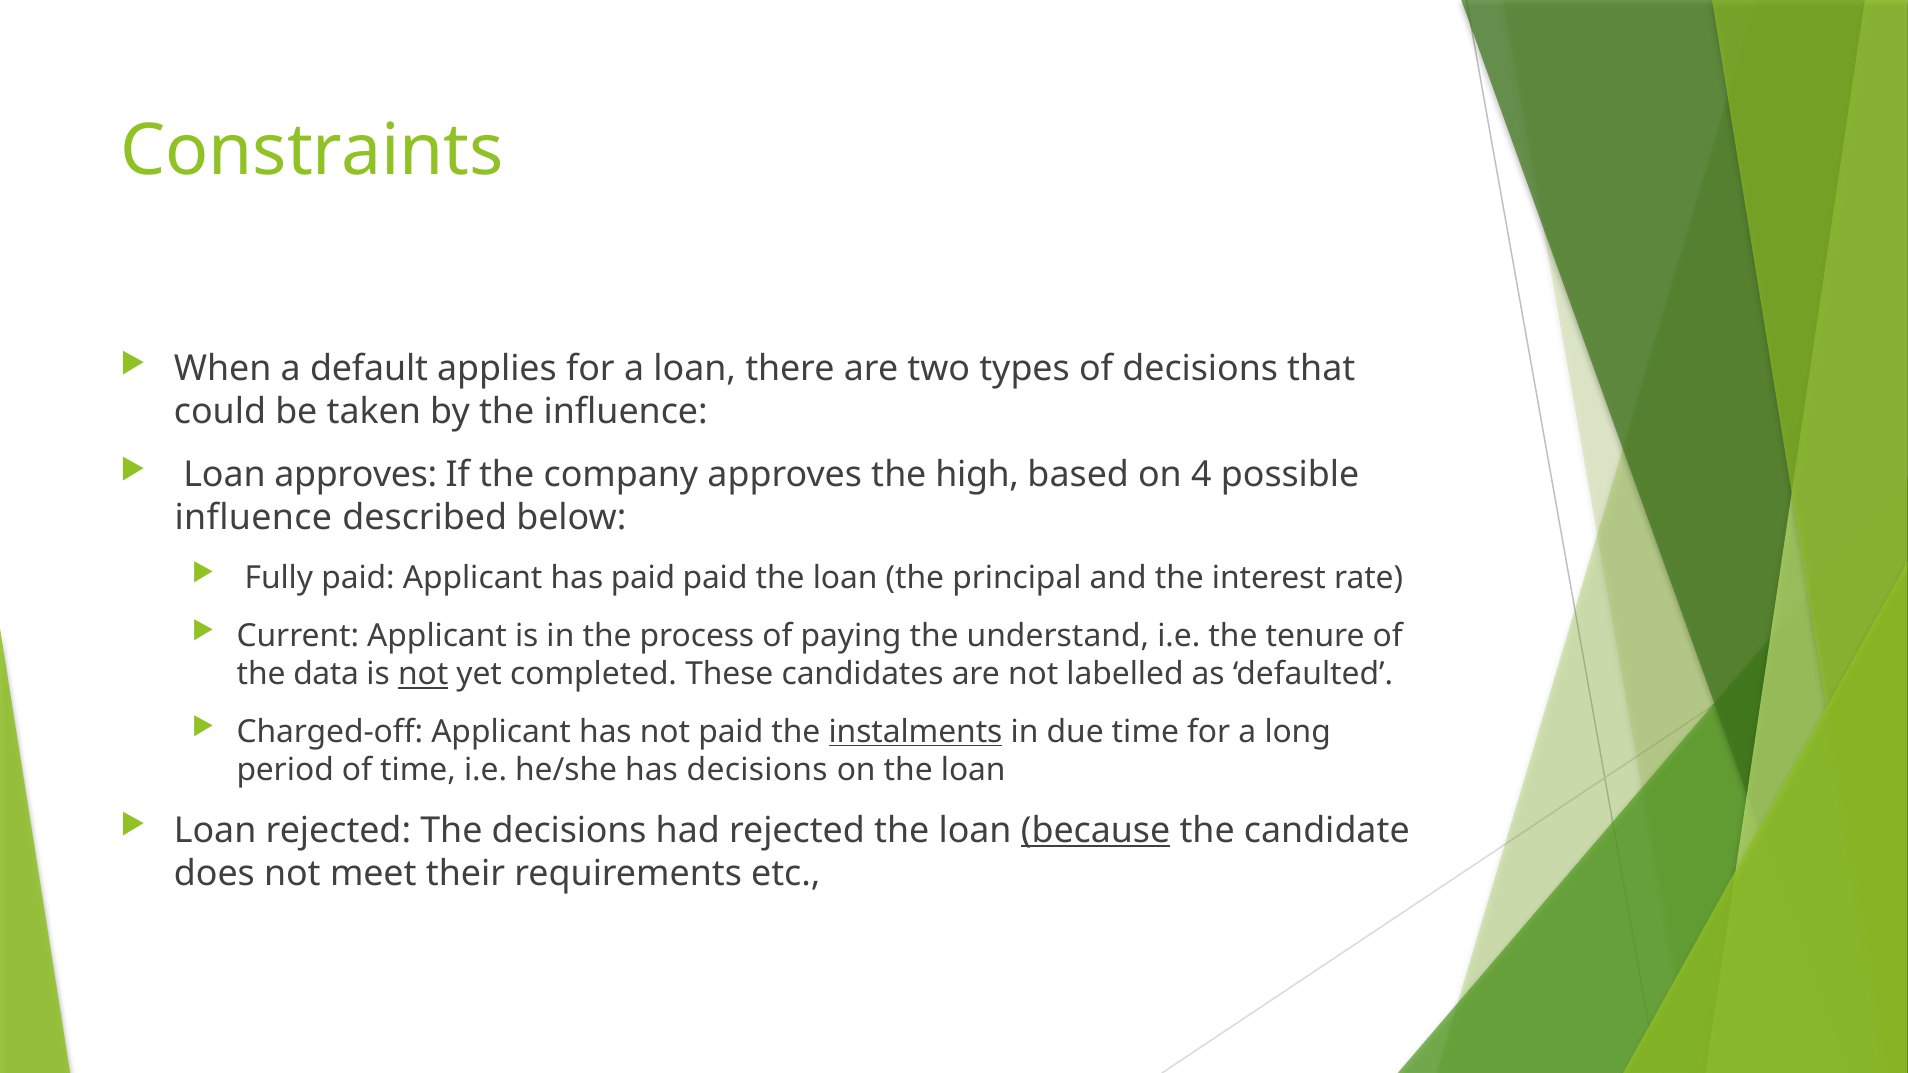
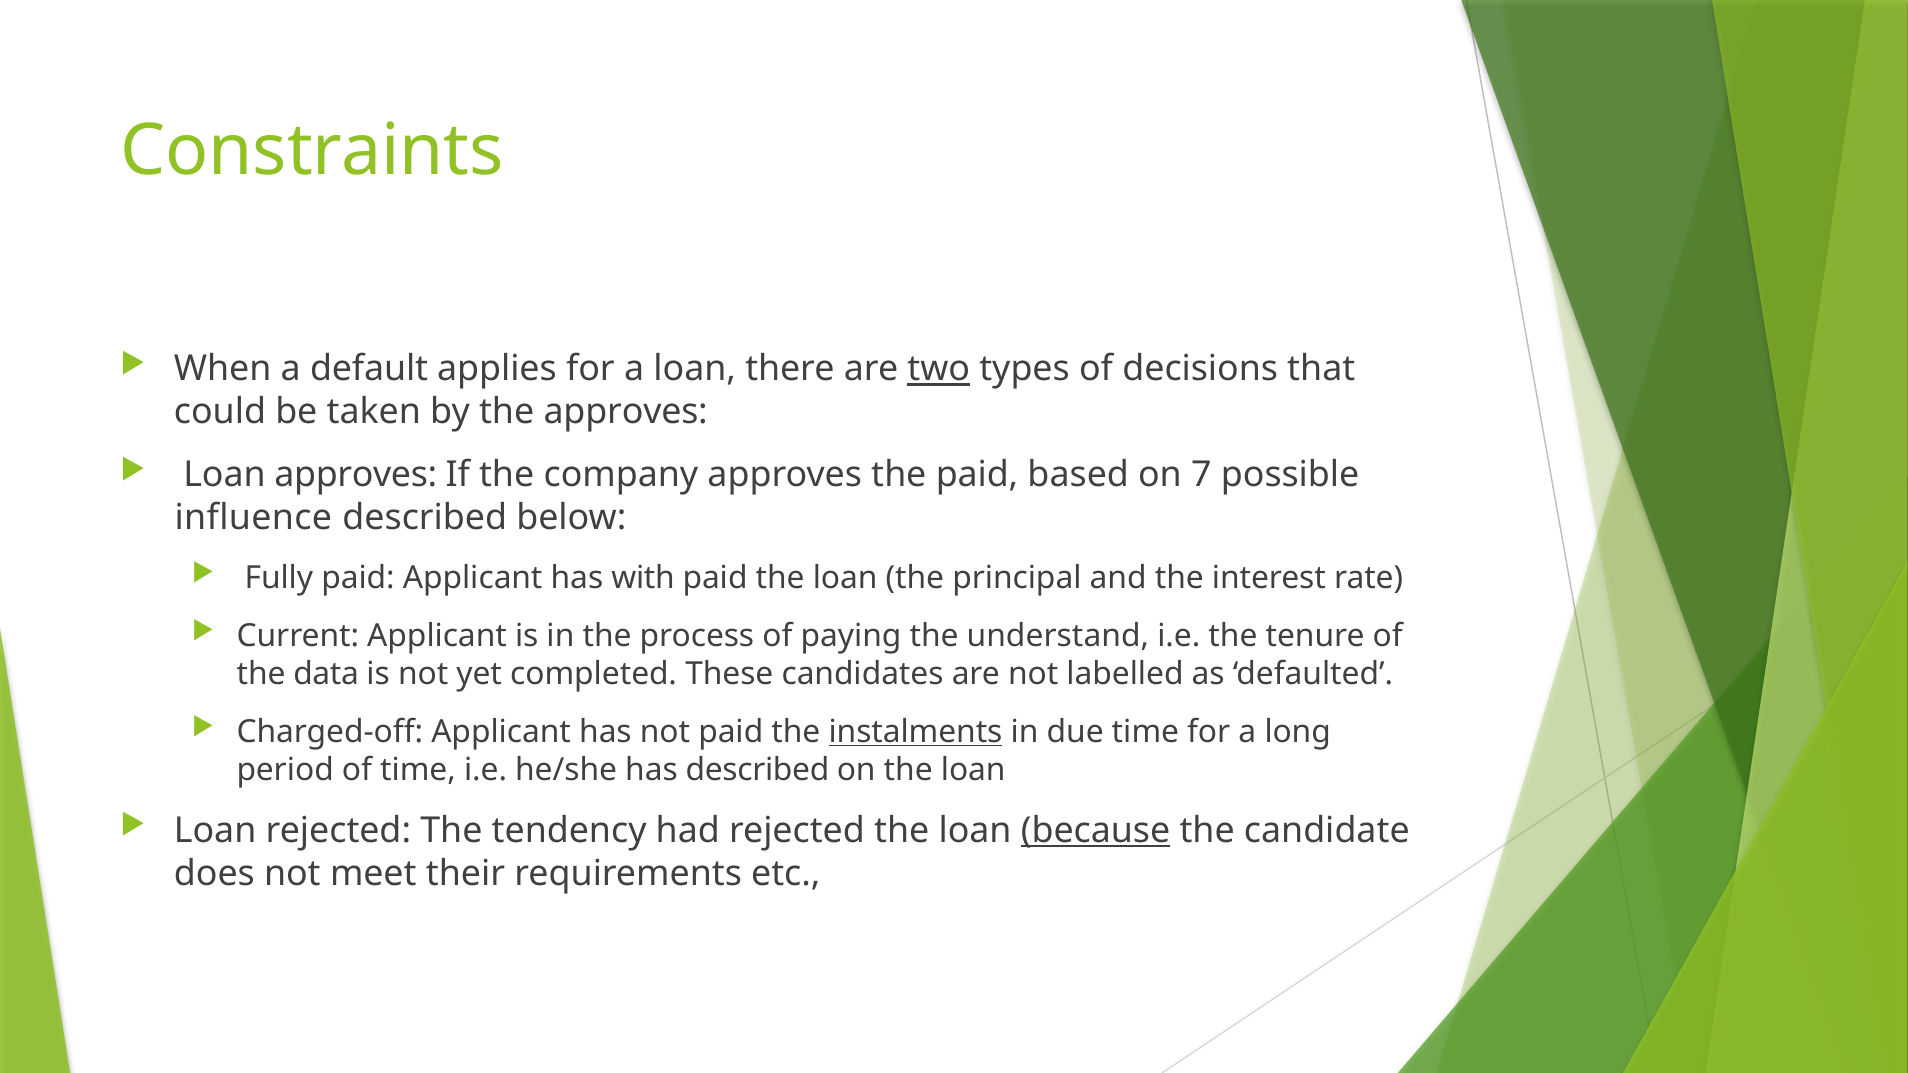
two underline: none -> present
the influence: influence -> approves
the high: high -> paid
4: 4 -> 7
has paid: paid -> with
not at (423, 674) underline: present -> none
has decisions: decisions -> described
The decisions: decisions -> tendency
